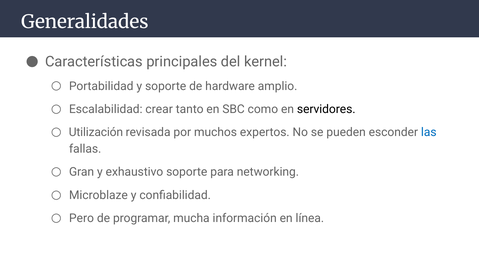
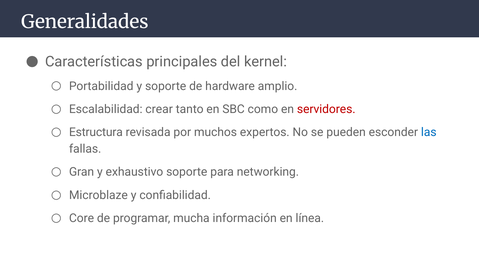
servidores colour: black -> red
Utilización: Utilización -> Estructura
Pero: Pero -> Core
